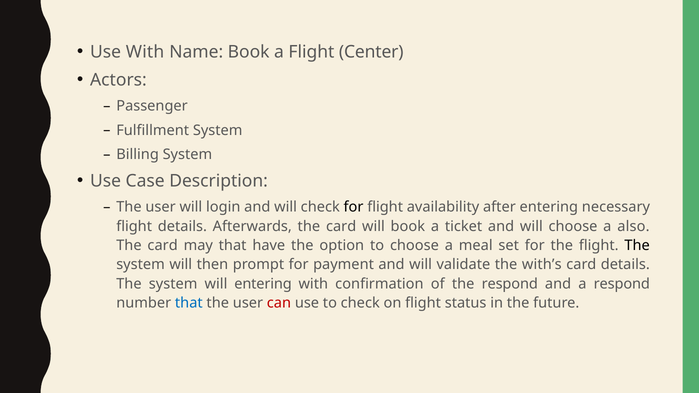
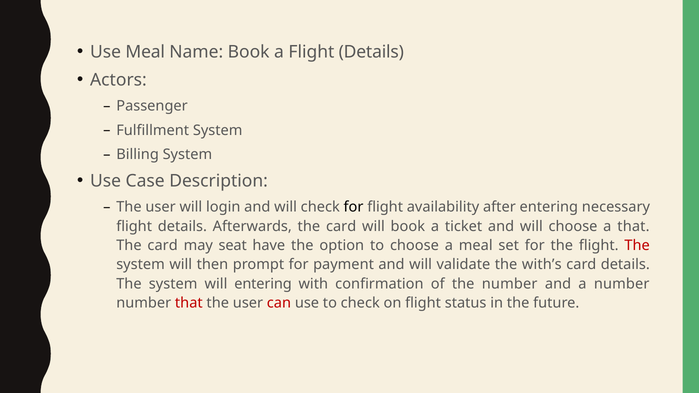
Use With: With -> Meal
a Flight Center: Center -> Details
a also: also -> that
may that: that -> seat
The at (637, 246) colour: black -> red
the respond: respond -> number
a respond: respond -> number
that at (189, 303) colour: blue -> red
